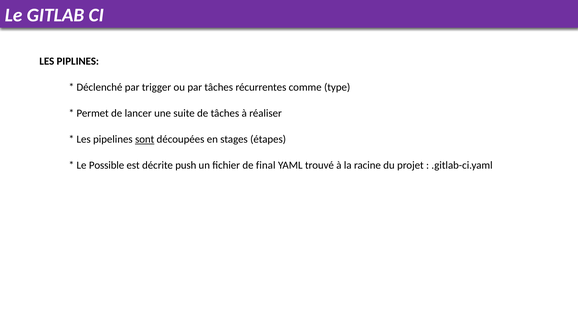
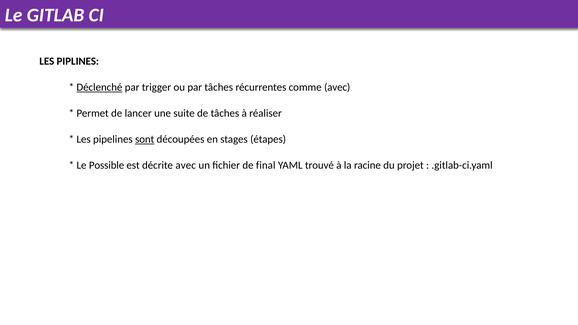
Déclenché underline: none -> present
comme type: type -> avec
décrite push: push -> avec
